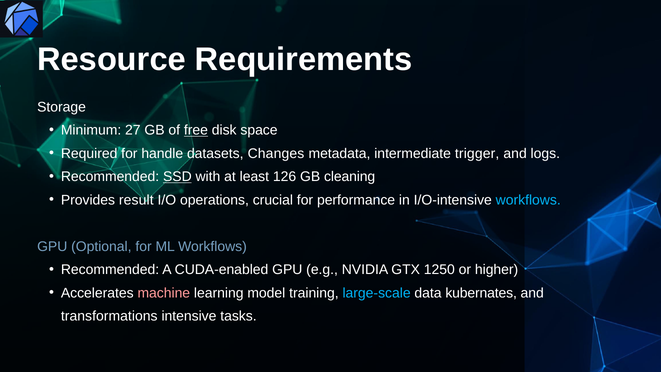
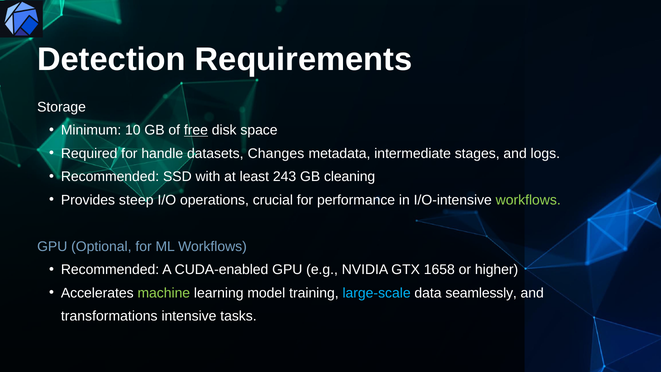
Resource: Resource -> Detection
27: 27 -> 10
trigger: trigger -> stages
SSD underline: present -> none
126: 126 -> 243
result: result -> steep
workflows at (528, 200) colour: light blue -> light green
1250: 1250 -> 1658
machine colour: pink -> light green
kubernates: kubernates -> seamlessly
